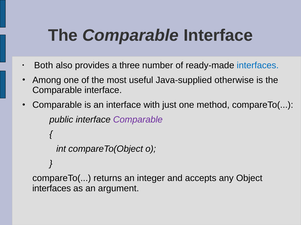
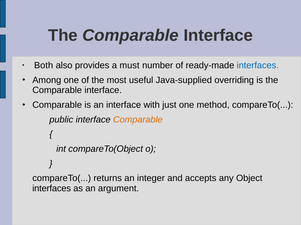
three: three -> must
otherwise: otherwise -> overriding
Comparable at (138, 120) colour: purple -> orange
